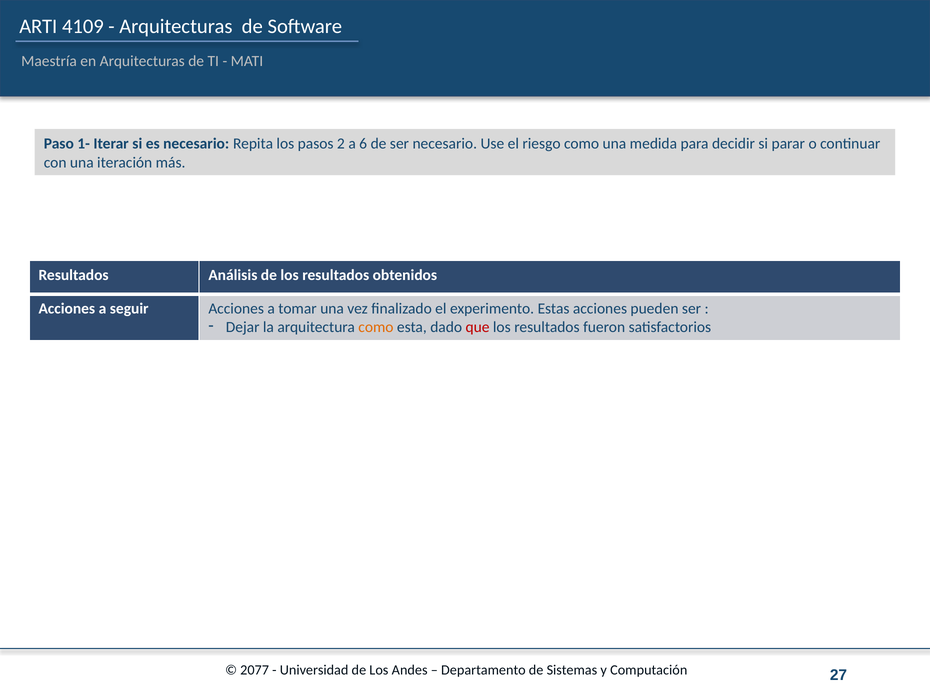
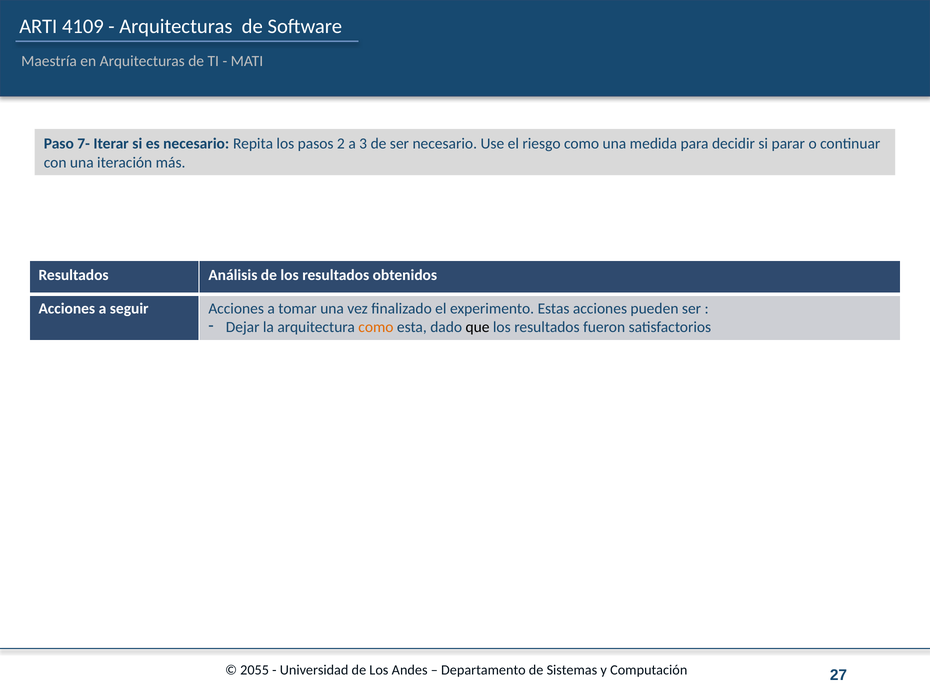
1-: 1- -> 7-
6: 6 -> 3
que colour: red -> black
2077: 2077 -> 2055
